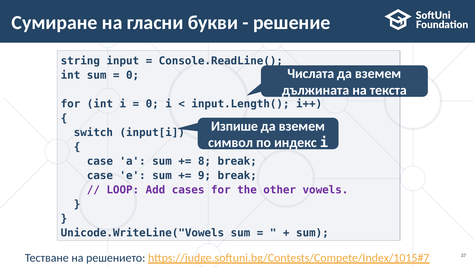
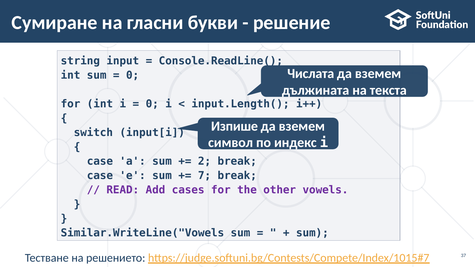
8: 8 -> 2
9: 9 -> 7
LOOP: LOOP -> READ
Unicode.WriteLine("Vowels: Unicode.WriteLine("Vowels -> Similar.WriteLine("Vowels
